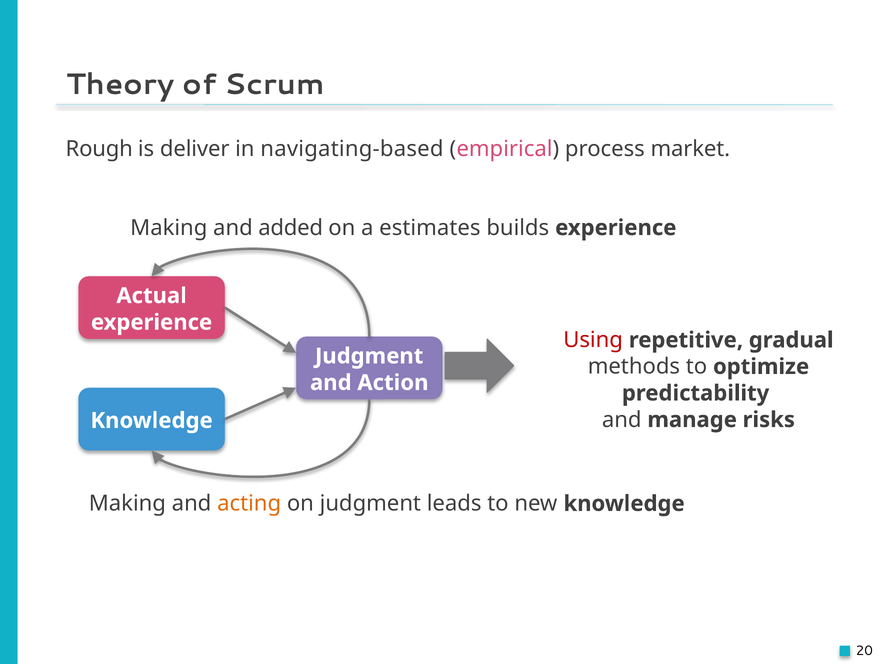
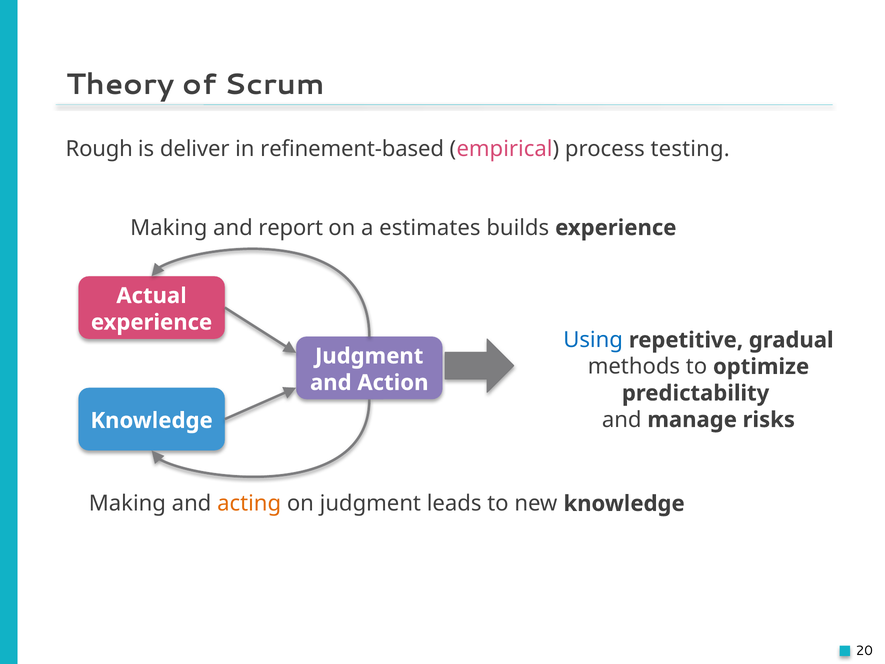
navigating-based: navigating-based -> refinement-based
market: market -> testing
added: added -> report
Using colour: red -> blue
